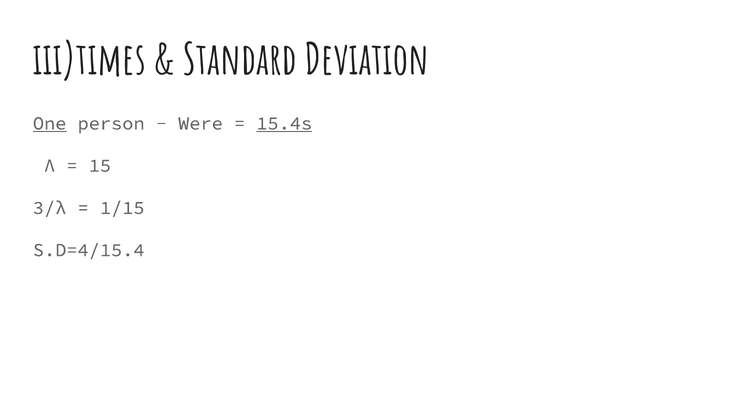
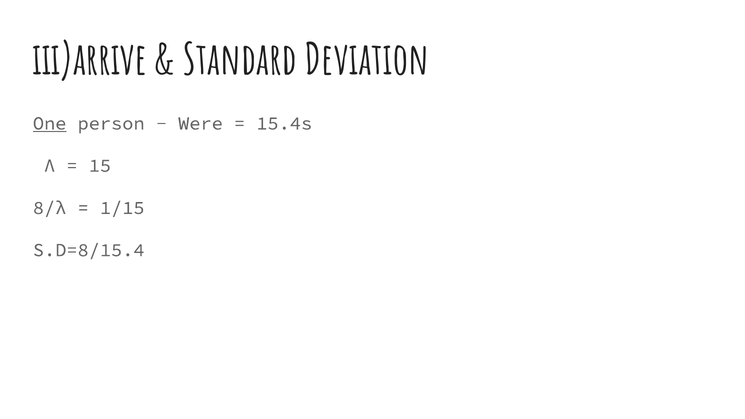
iii)times: iii)times -> iii)arrive
15.4s underline: present -> none
3/λ: 3/λ -> 8/λ
S.D=4/15.4: S.D=4/15.4 -> S.D=8/15.4
